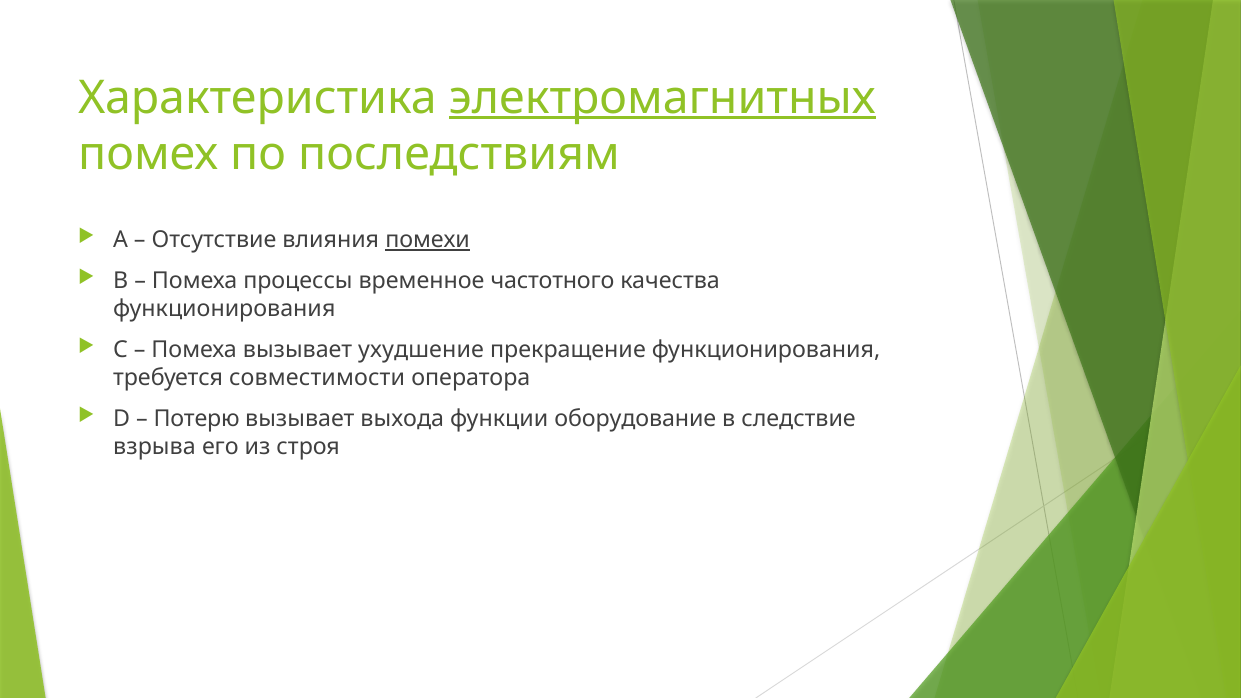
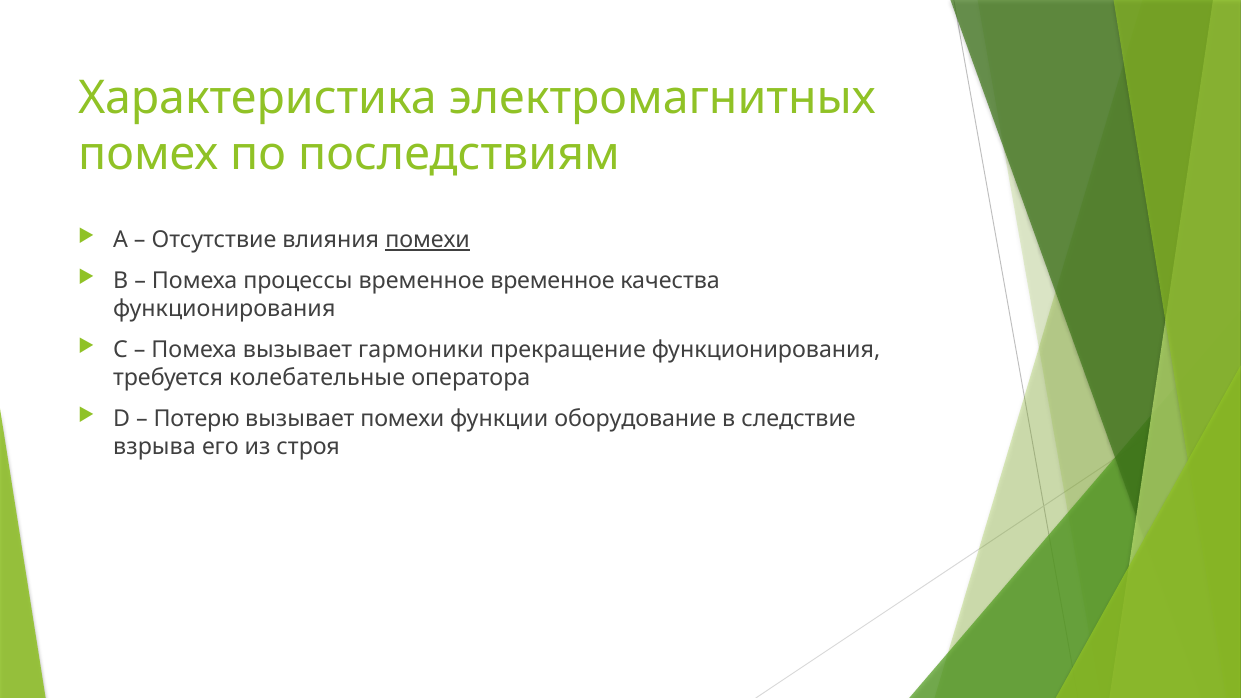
электромагнитных underline: present -> none
временное частотного: частотного -> временное
ухудшение: ухудшение -> гармоники
совместимости: совместимости -> колебательные
вызывает выхода: выхода -> помехи
